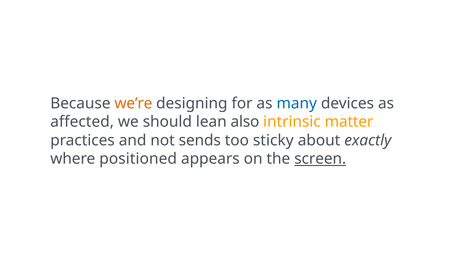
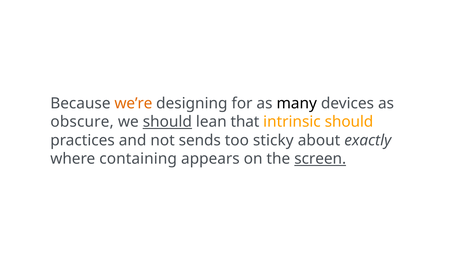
many colour: blue -> black
affected: affected -> obscure
should at (167, 122) underline: none -> present
also: also -> that
intrinsic matter: matter -> should
positioned: positioned -> containing
